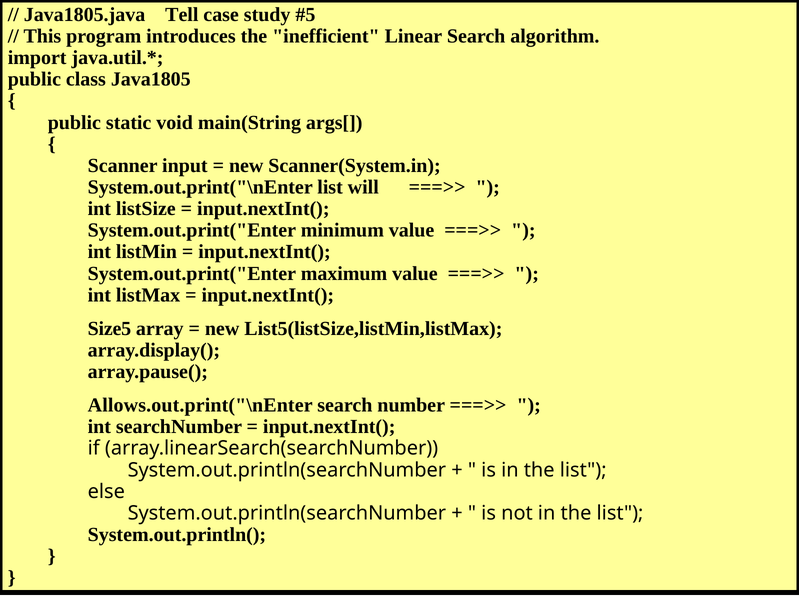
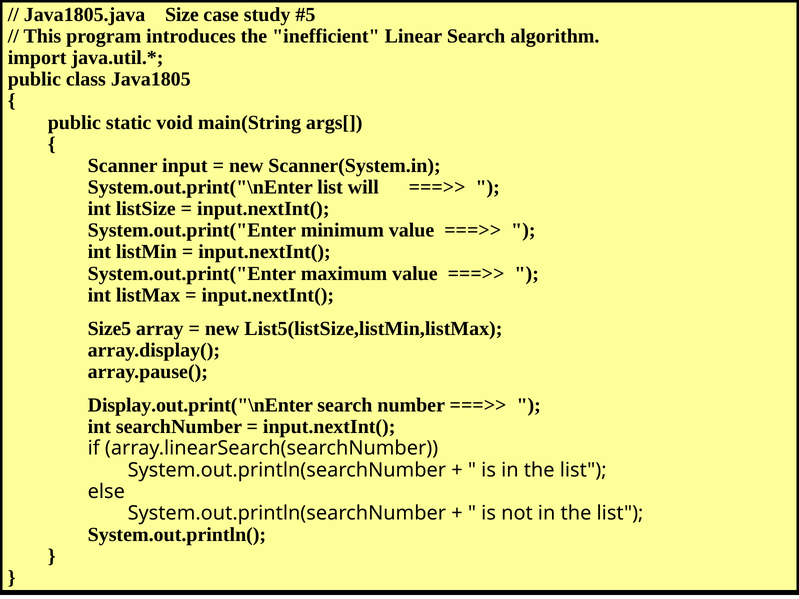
Tell: Tell -> Size
Allows.out.print("\nEnter: Allows.out.print("\nEnter -> Display.out.print("\nEnter
